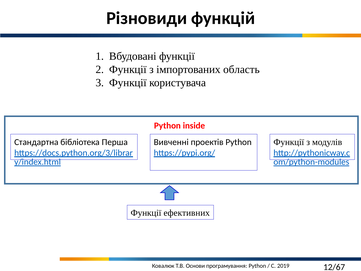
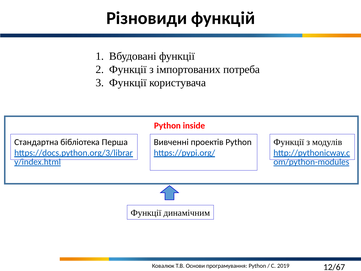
область: область -> потреба
ефективних: ефективних -> динамічним
